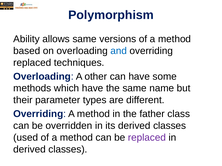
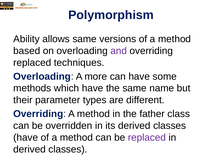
and colour: blue -> purple
other: other -> more
used at (26, 138): used -> have
